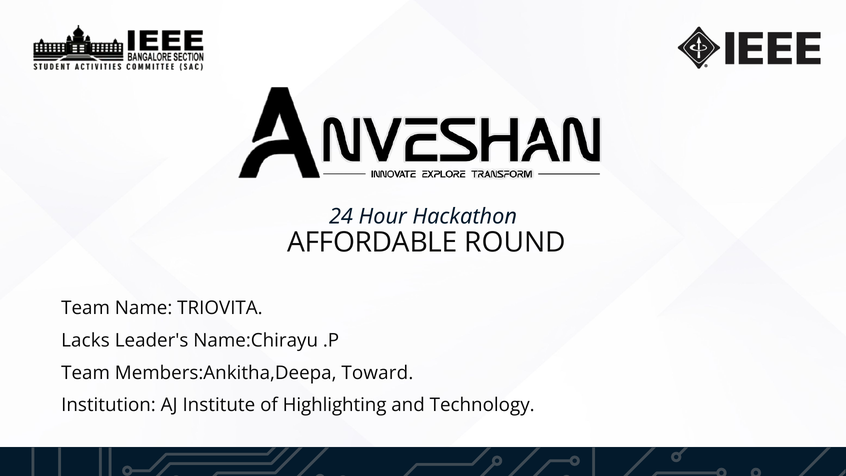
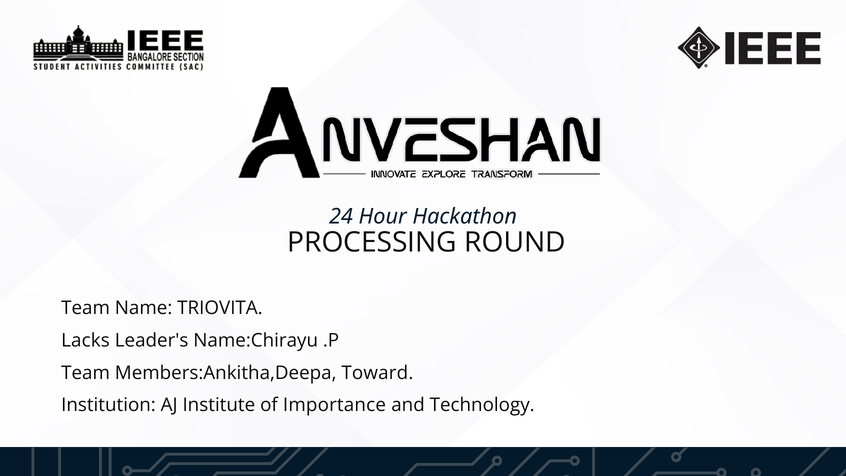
AFFORDABLE: AFFORDABLE -> PROCESSING
Highlighting: Highlighting -> Importance
